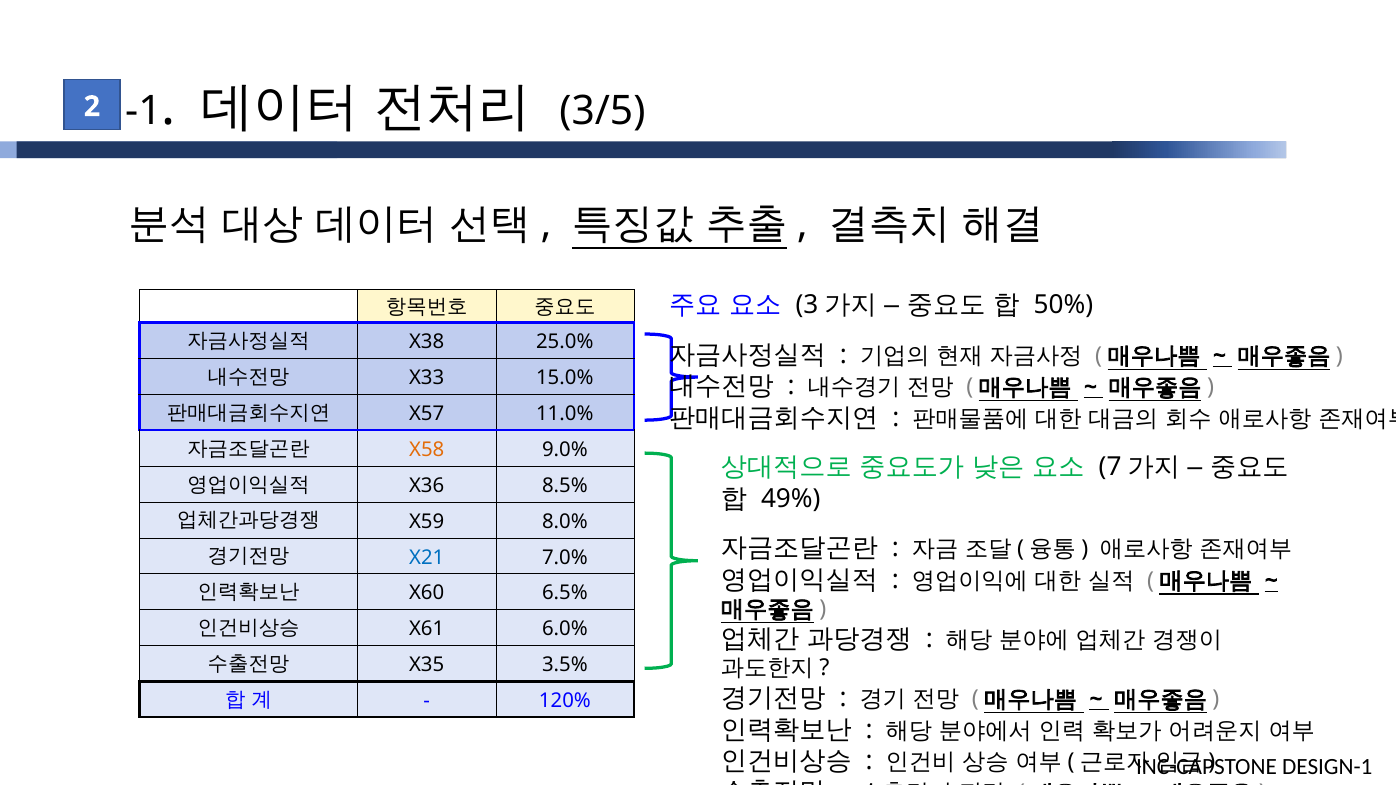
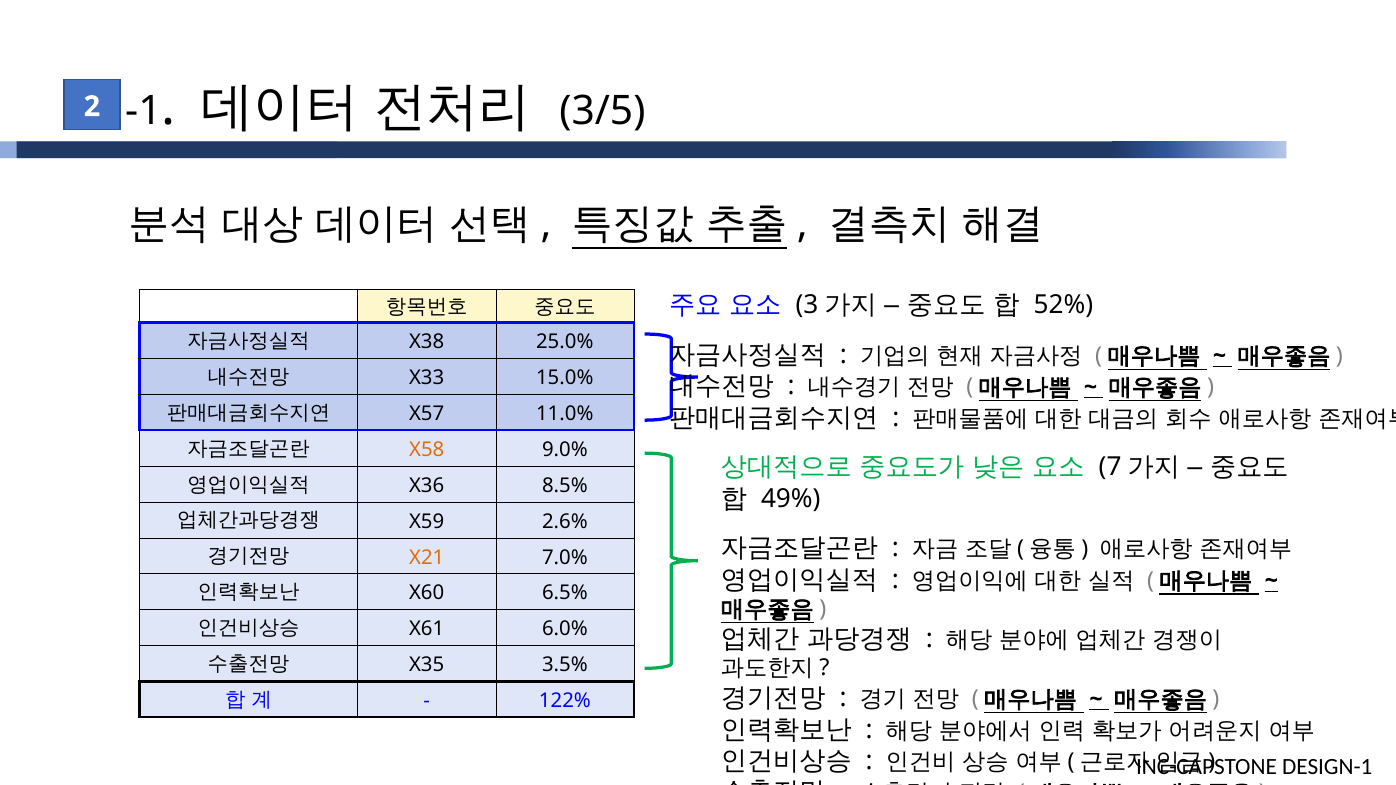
50%: 50% -> 52%
8.0%: 8.0% -> 2.6%
X21 colour: blue -> orange
120%: 120% -> 122%
